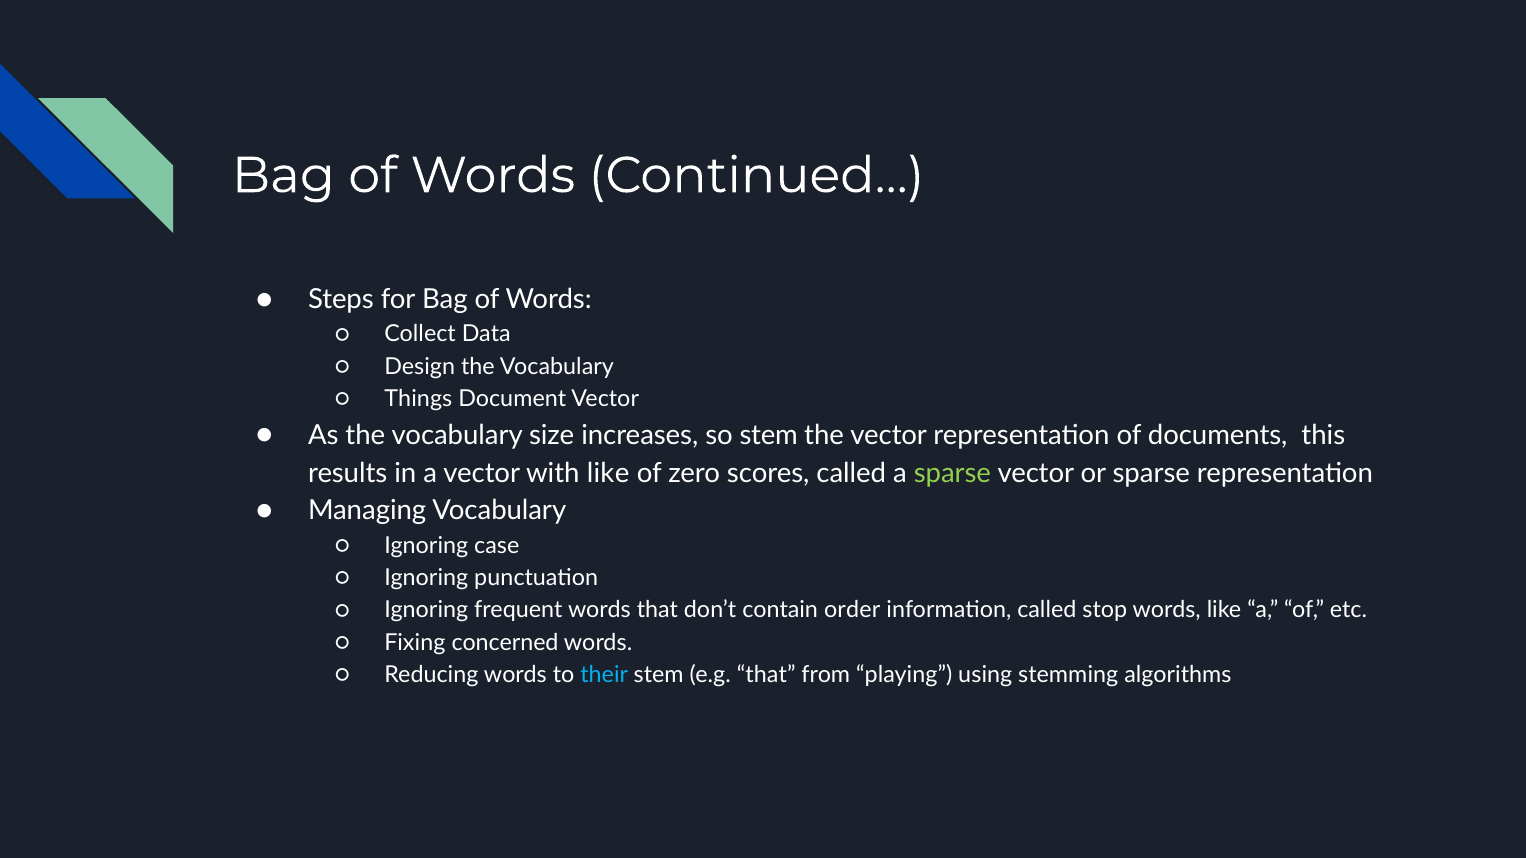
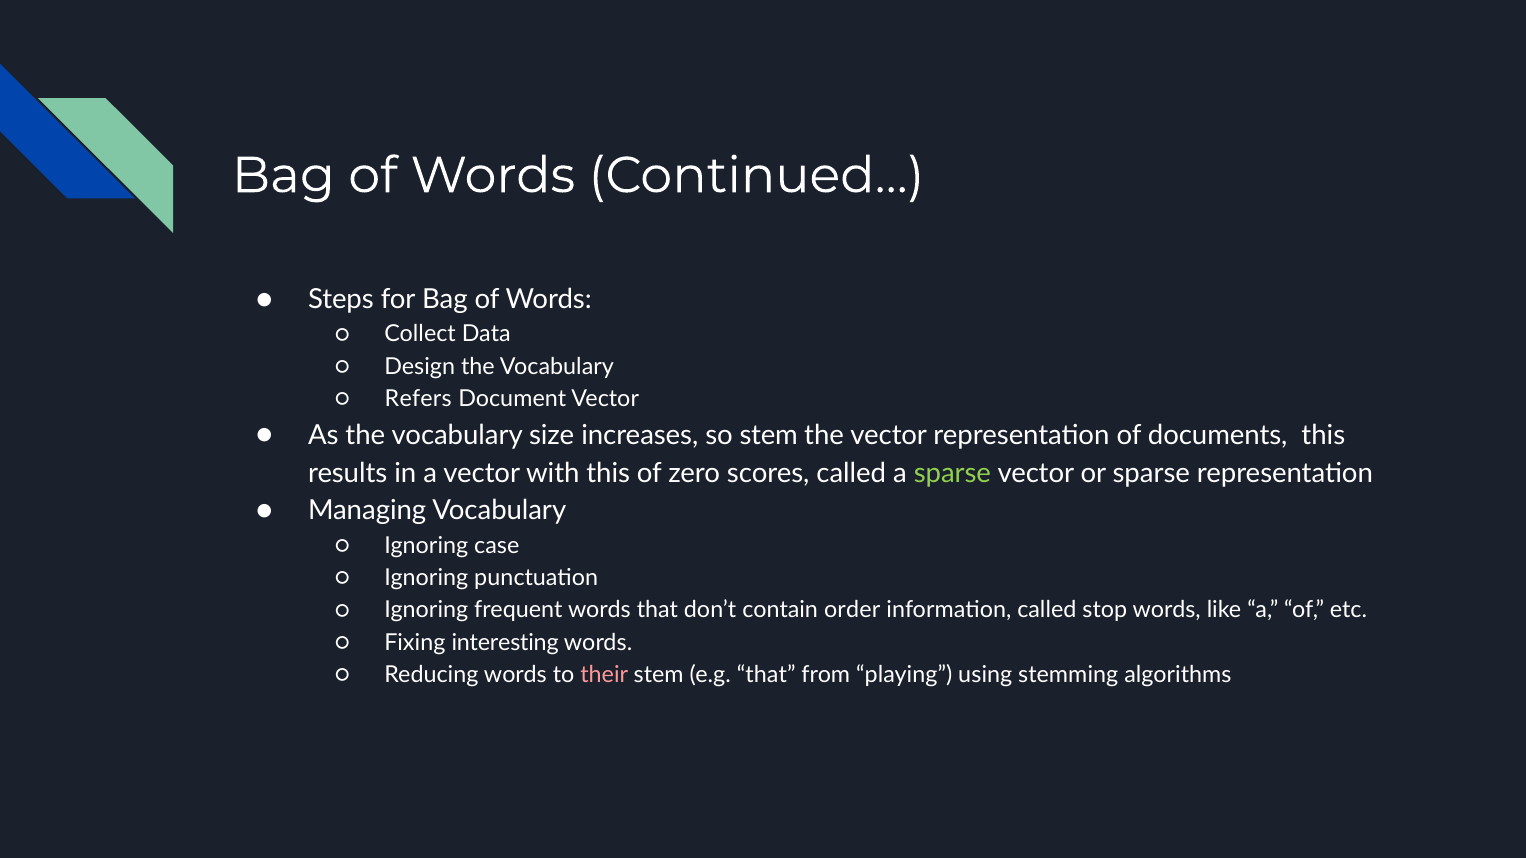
Things: Things -> Refers
with like: like -> this
concerned: concerned -> interesting
their colour: light blue -> pink
